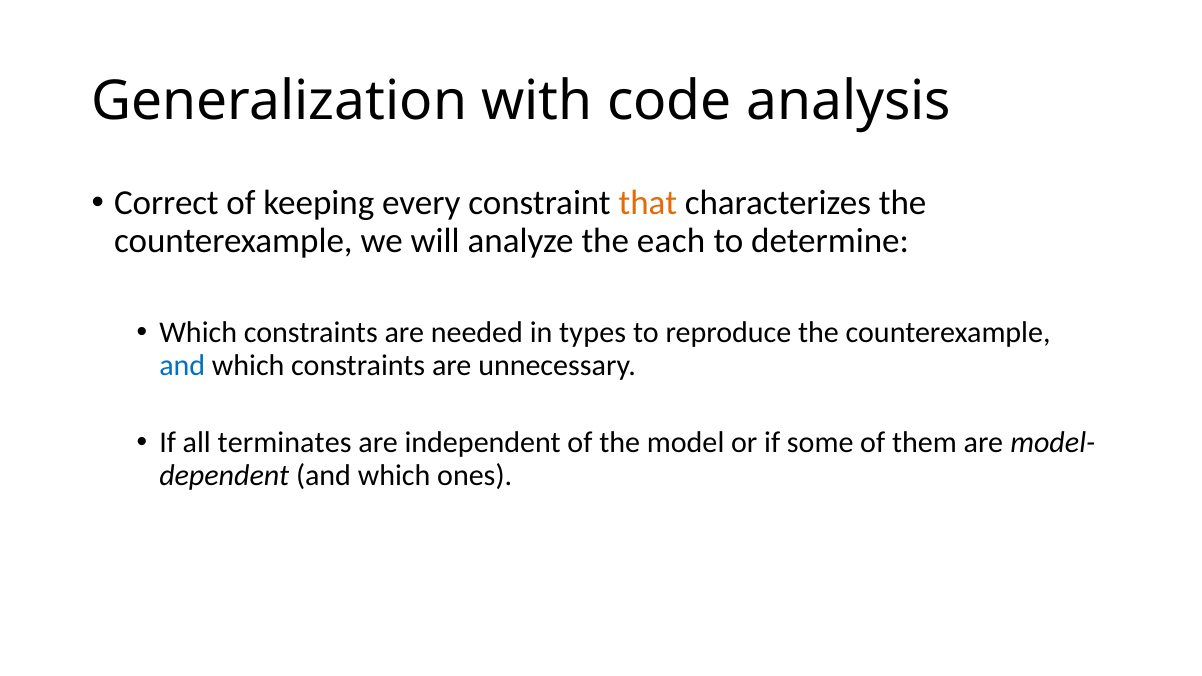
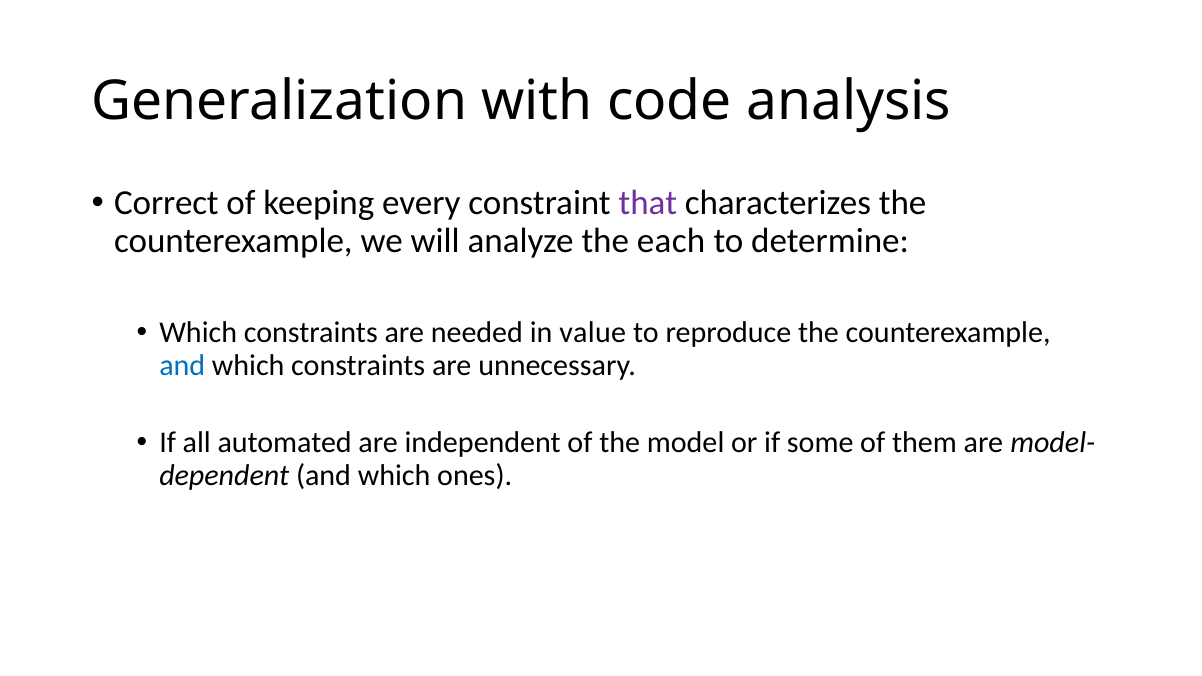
that colour: orange -> purple
types: types -> value
terminates: terminates -> automated
